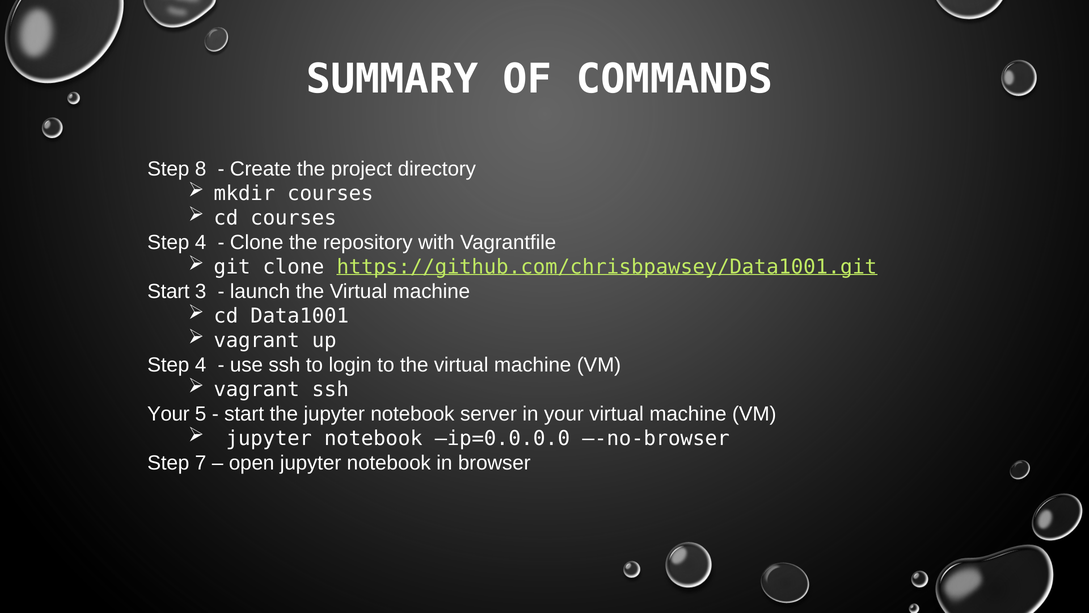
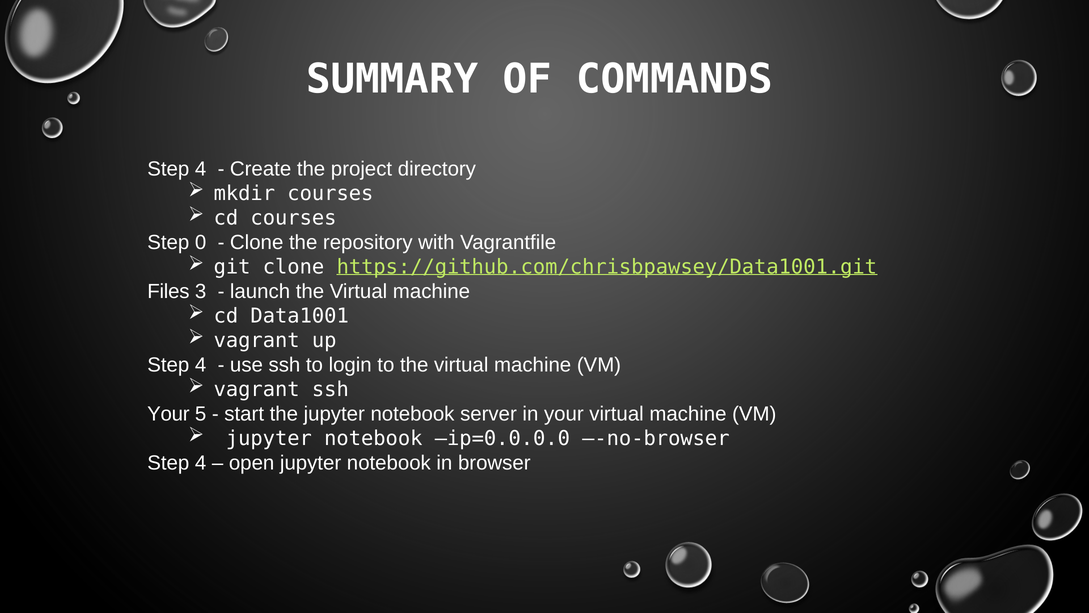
8 at (201, 169): 8 -> 4
4 at (201, 242): 4 -> 0
Start at (168, 291): Start -> Files
7 at (201, 463): 7 -> 4
